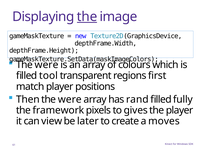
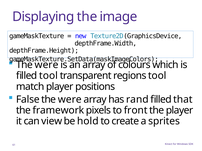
the at (87, 17) underline: present -> none
regions first: first -> tool
Then: Then -> False
fully: fully -> that
gives: gives -> front
later: later -> hold
moves: moves -> sprites
